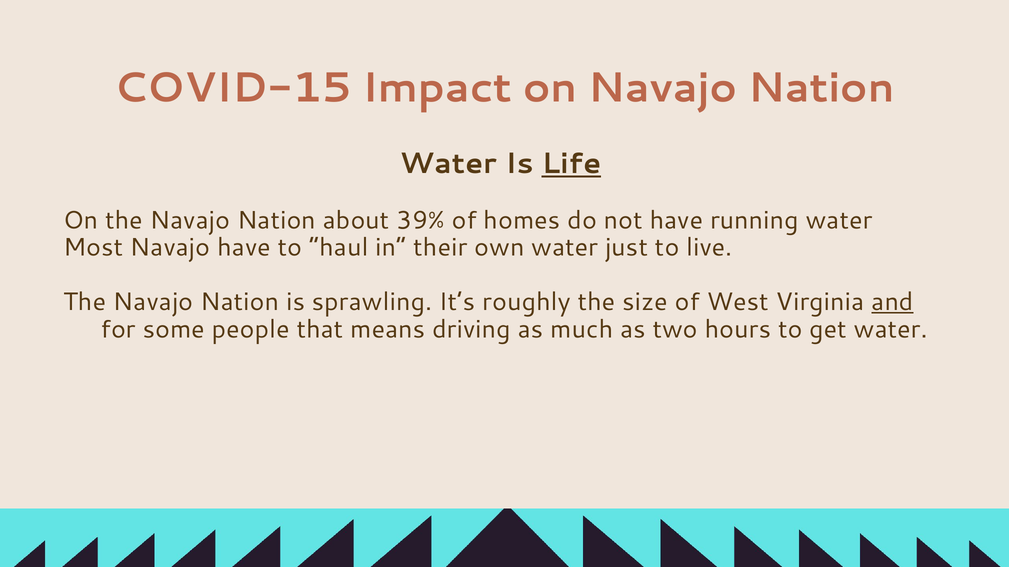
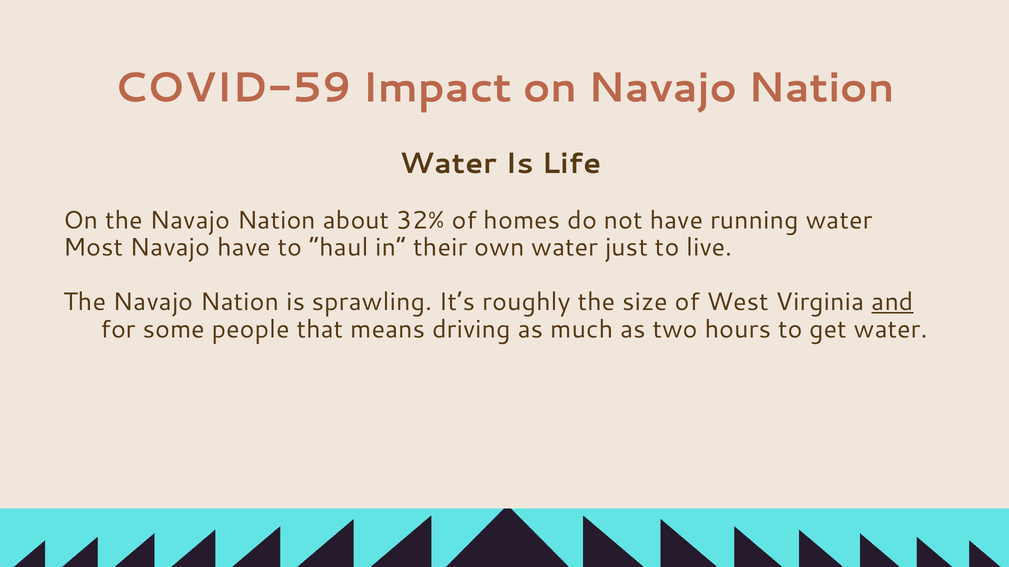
COVID-15: COVID-15 -> COVID-59
Life underline: present -> none
39%: 39% -> 32%
